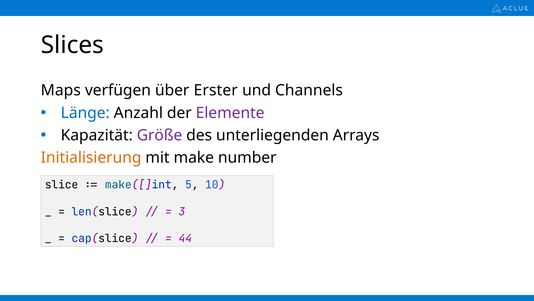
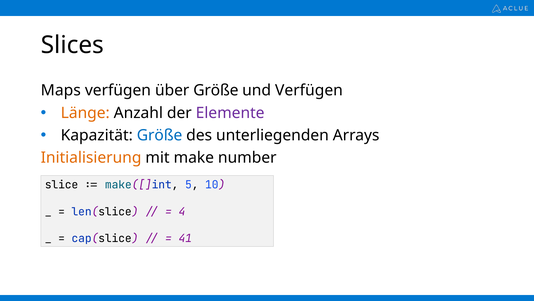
über Erster: Erster -> Größe
und Channels: Channels -> Verfügen
Länge colour: blue -> orange
Größe at (160, 135) colour: purple -> blue
3: 3 -> 4
44: 44 -> 41
